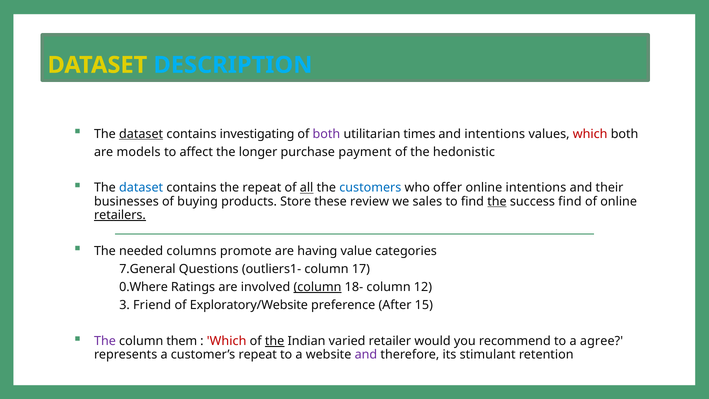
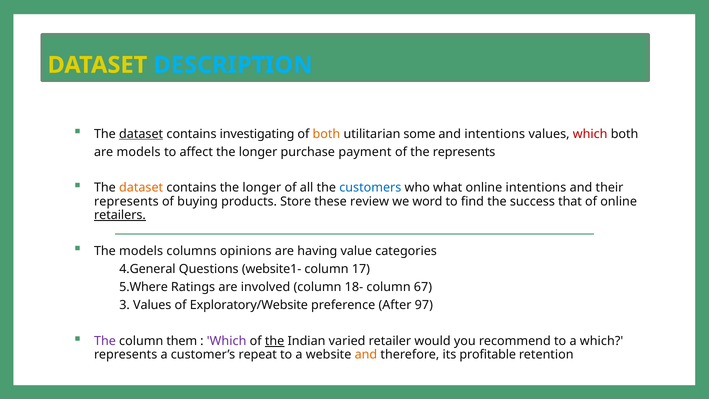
both at (326, 134) colour: purple -> orange
times: times -> some
the hedonistic: hedonistic -> represents
dataset at (141, 188) colour: blue -> orange
contains the repeat: repeat -> longer
all underline: present -> none
offer: offer -> what
businesses at (126, 201): businesses -> represents
sales: sales -> word
the at (497, 201) underline: present -> none
success find: find -> that
The needed: needed -> models
promote: promote -> opinions
7.General: 7.General -> 4.General
outliers1-: outliers1- -> website1-
0.Where: 0.Where -> 5.Where
column at (317, 287) underline: present -> none
12: 12 -> 67
3 Friend: Friend -> Values
15: 15 -> 97
Which at (227, 341) colour: red -> purple
a agree: agree -> which
and at (366, 354) colour: purple -> orange
stimulant: stimulant -> profitable
